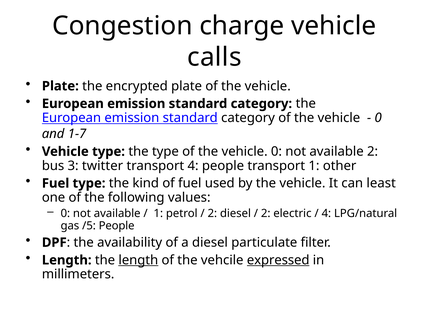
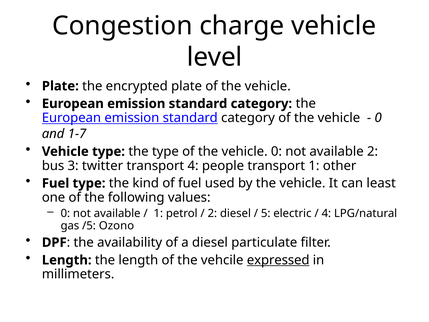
calls: calls -> level
2 at (266, 213): 2 -> 5
/5 People: People -> Ozono
length at (138, 260) underline: present -> none
